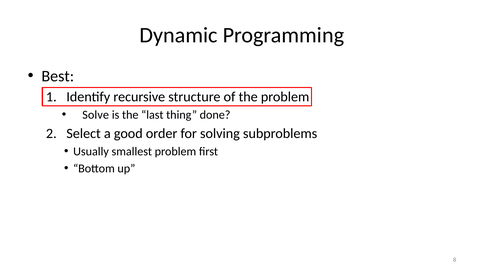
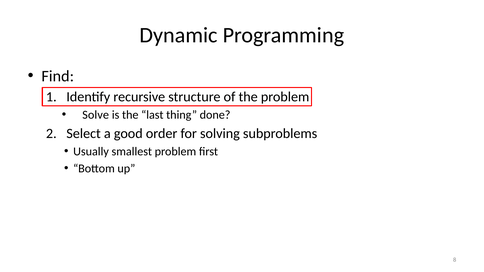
Best: Best -> Find
